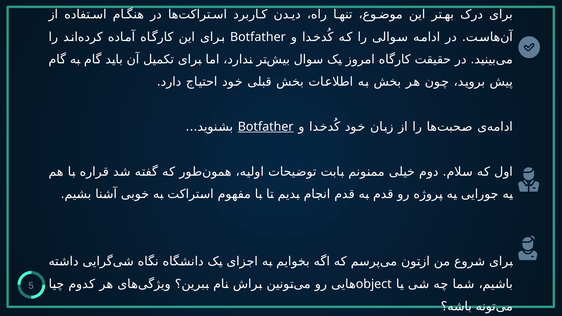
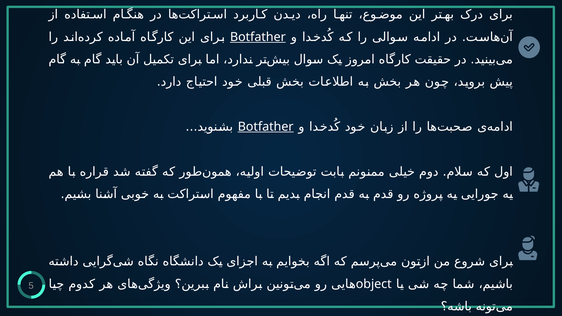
Botfather at (258, 37) underline: none -> present
